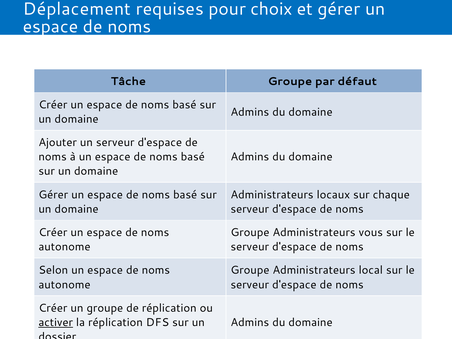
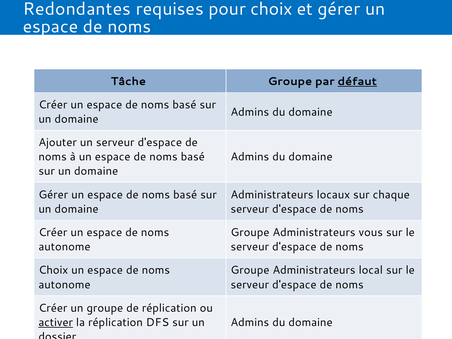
Déplacement: Déplacement -> Redondantes
défaut underline: none -> present
Selon at (53, 270): Selon -> Choix
